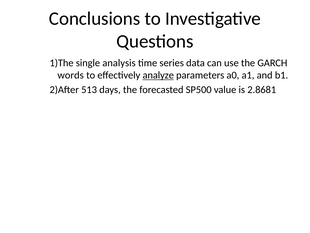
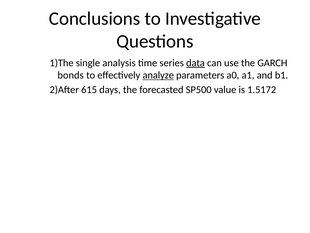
data underline: none -> present
words: words -> bonds
513: 513 -> 615
2.8681: 2.8681 -> 1.5172
